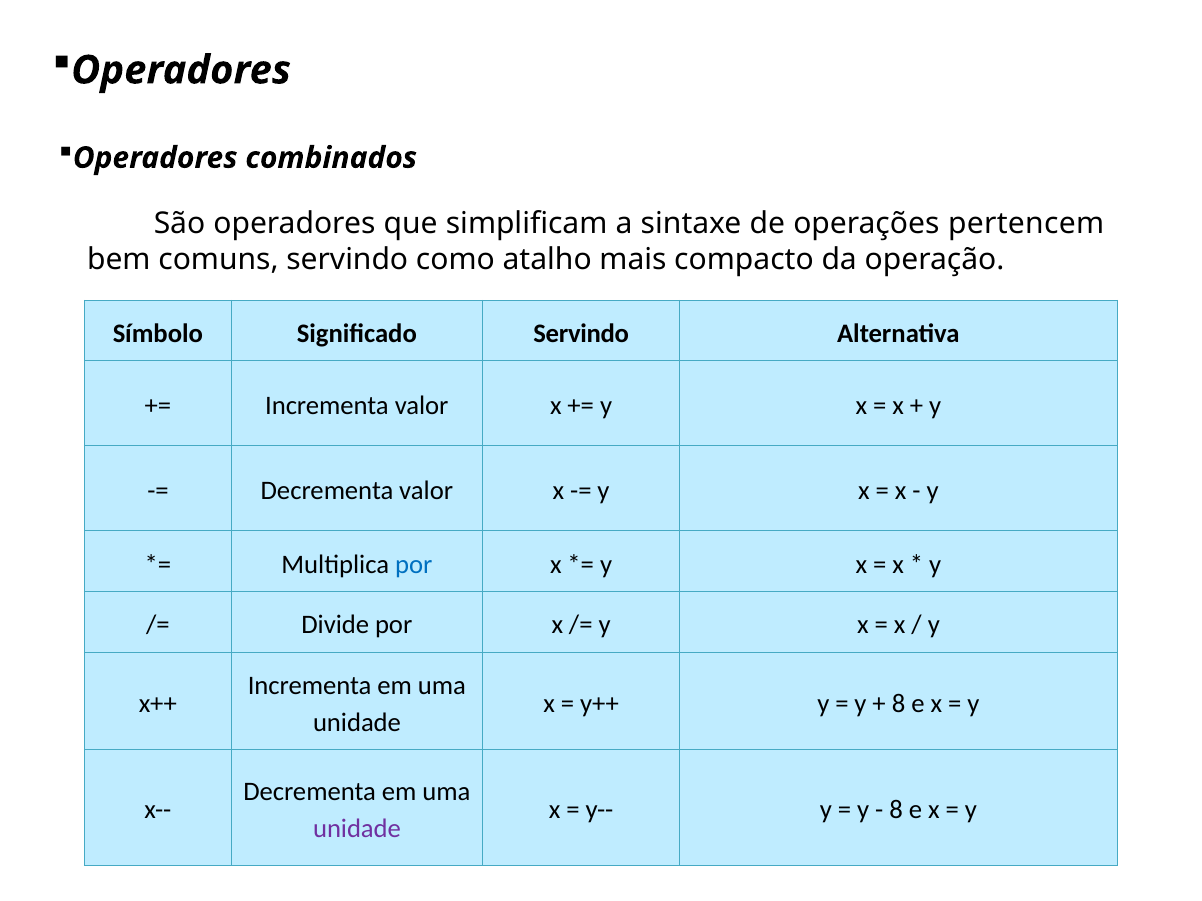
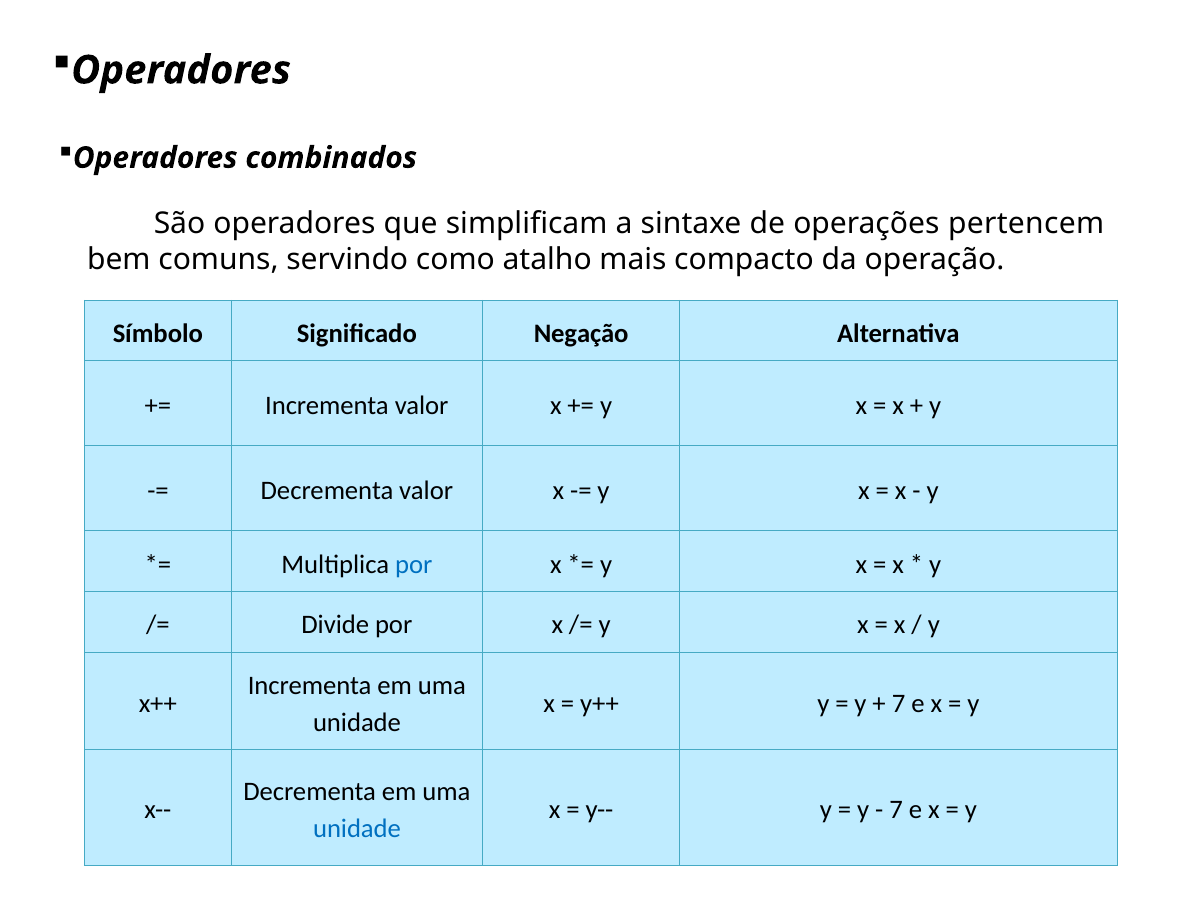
Significado Servindo: Servindo -> Negação
8 at (899, 704): 8 -> 7
8 at (896, 810): 8 -> 7
unidade at (357, 829) colour: purple -> blue
